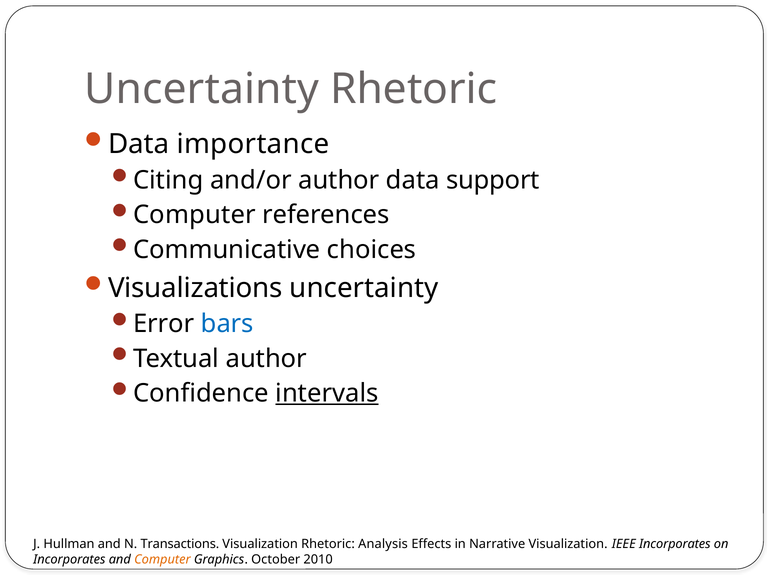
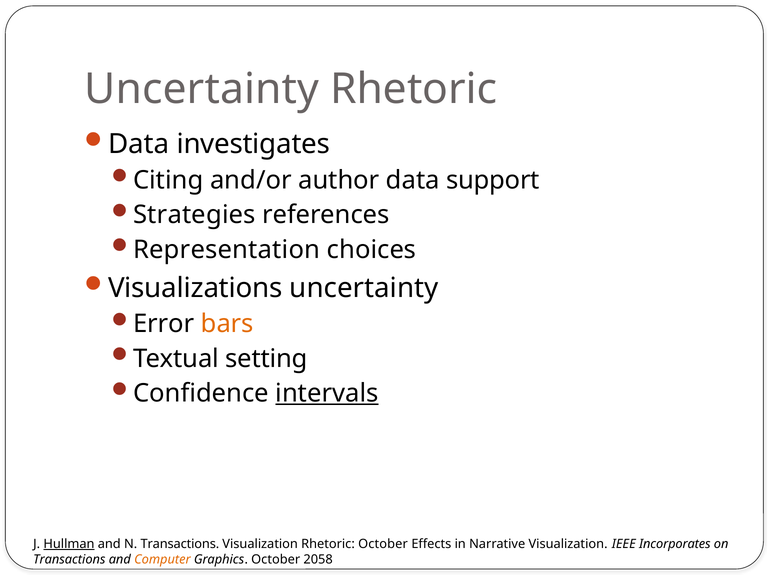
importance: importance -> investigates
Computer at (194, 215): Computer -> Strategies
Communicative: Communicative -> Representation
bars colour: blue -> orange
Textual author: author -> setting
Hullman underline: none -> present
Rhetoric Analysis: Analysis -> October
Incorporates at (69, 559): Incorporates -> Transactions
2010: 2010 -> 2058
